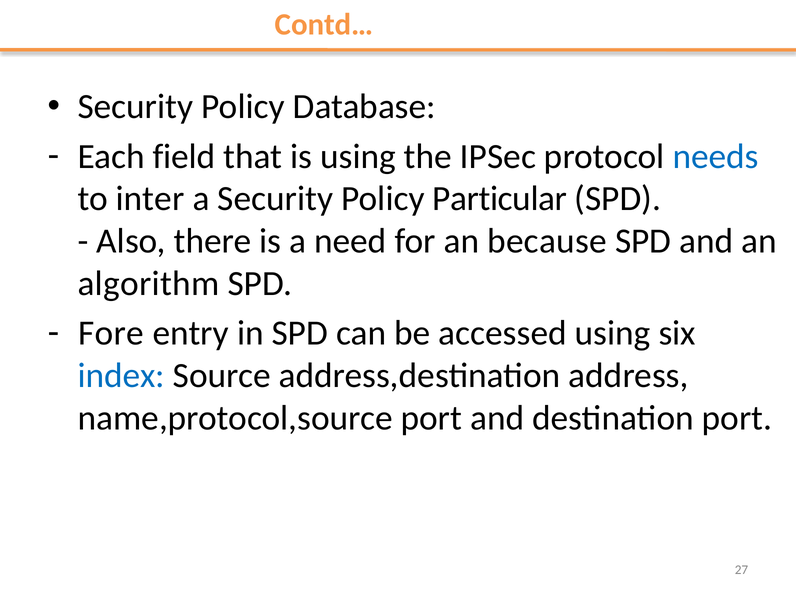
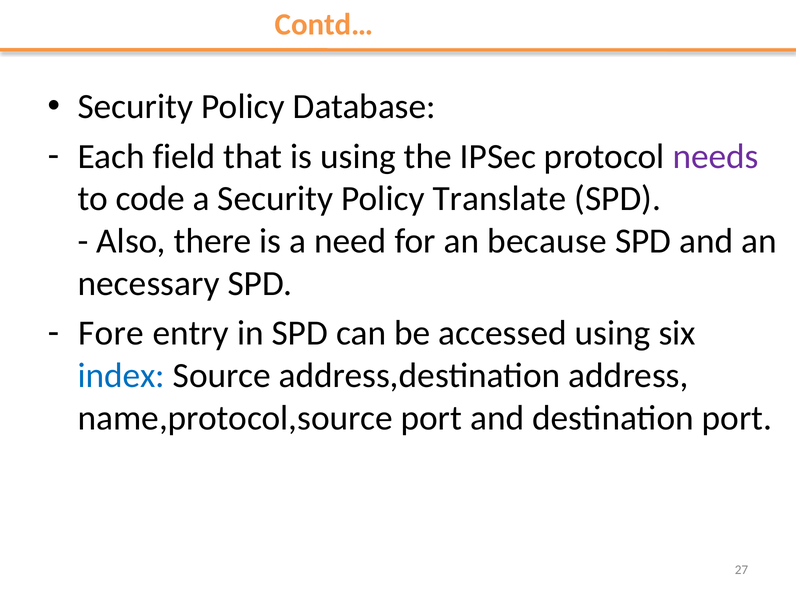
needs colour: blue -> purple
inter: inter -> code
Particular: Particular -> Translate
algorithm: algorithm -> necessary
